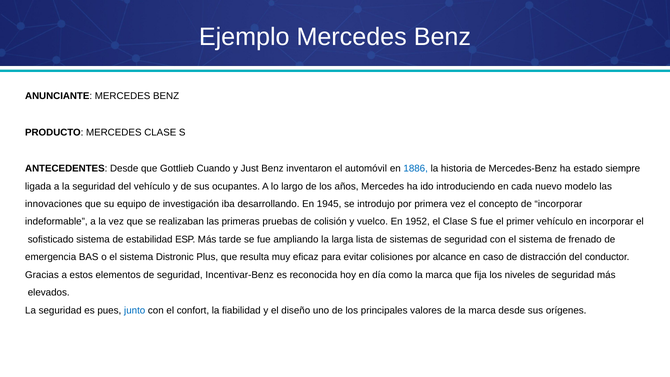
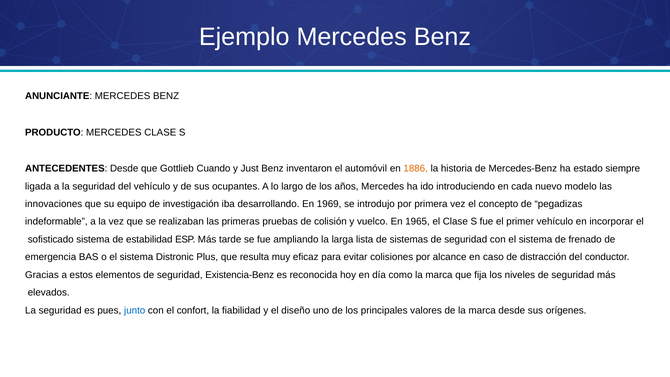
1886 colour: blue -> orange
1945: 1945 -> 1969
de incorporar: incorporar -> pegadizas
1952: 1952 -> 1965
Incentivar-Benz: Incentivar-Benz -> Existencia-Benz
